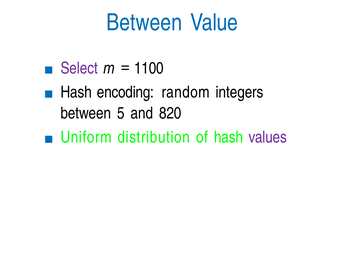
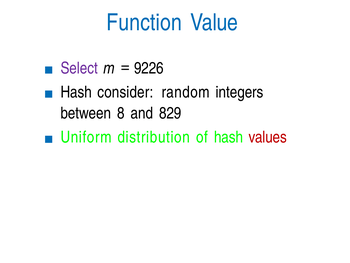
Between at (144, 23): Between -> Function
1100: 1100 -> 9226
encoding: encoding -> consider
5: 5 -> 8
820: 820 -> 829
values colour: purple -> red
